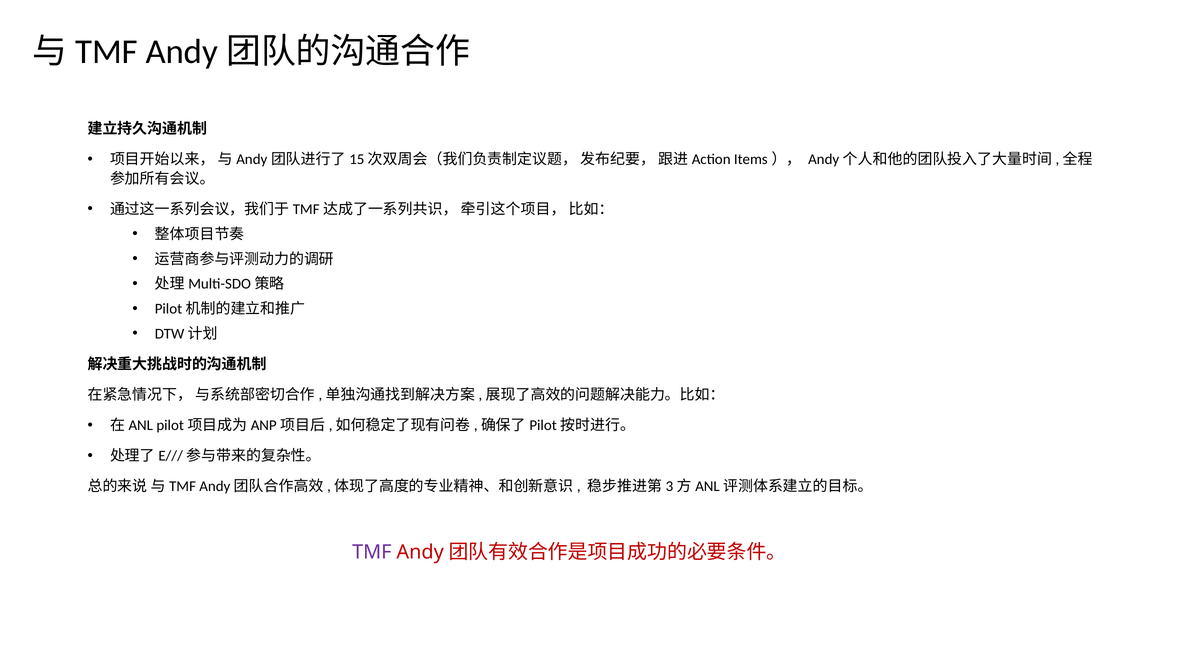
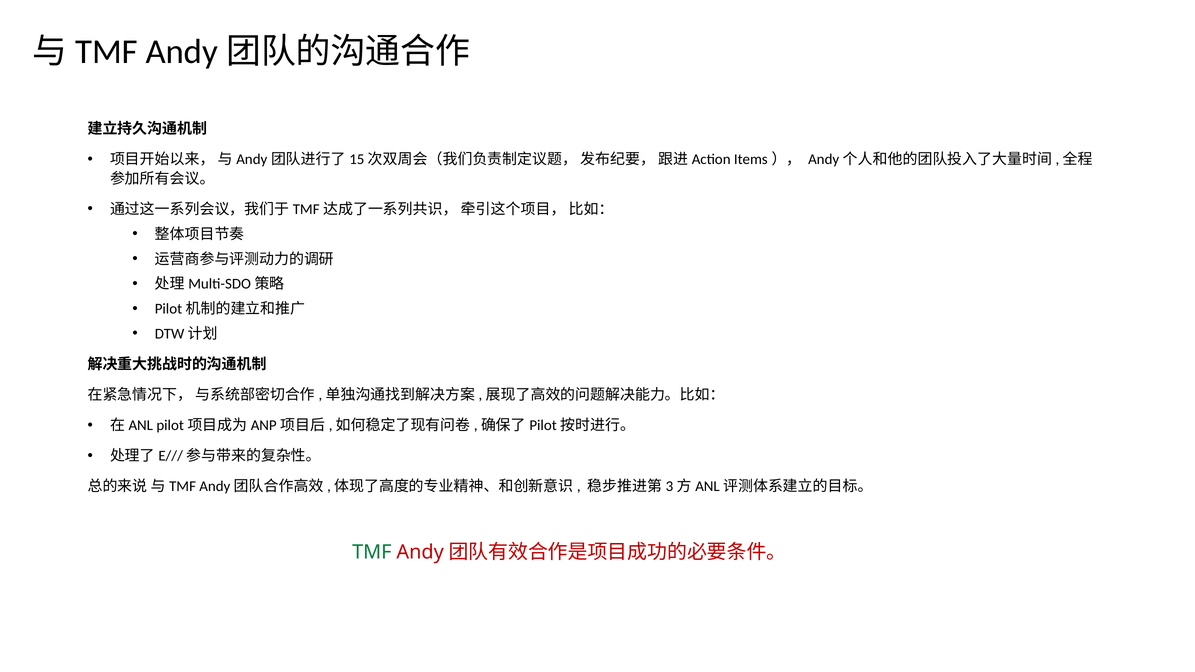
TMF colour: purple -> green
